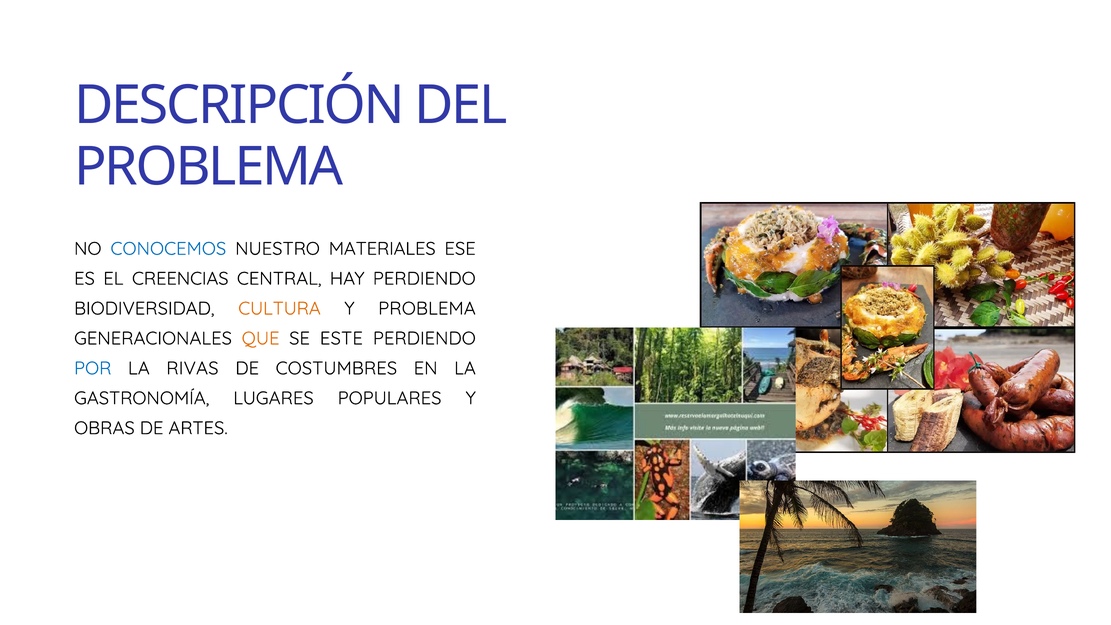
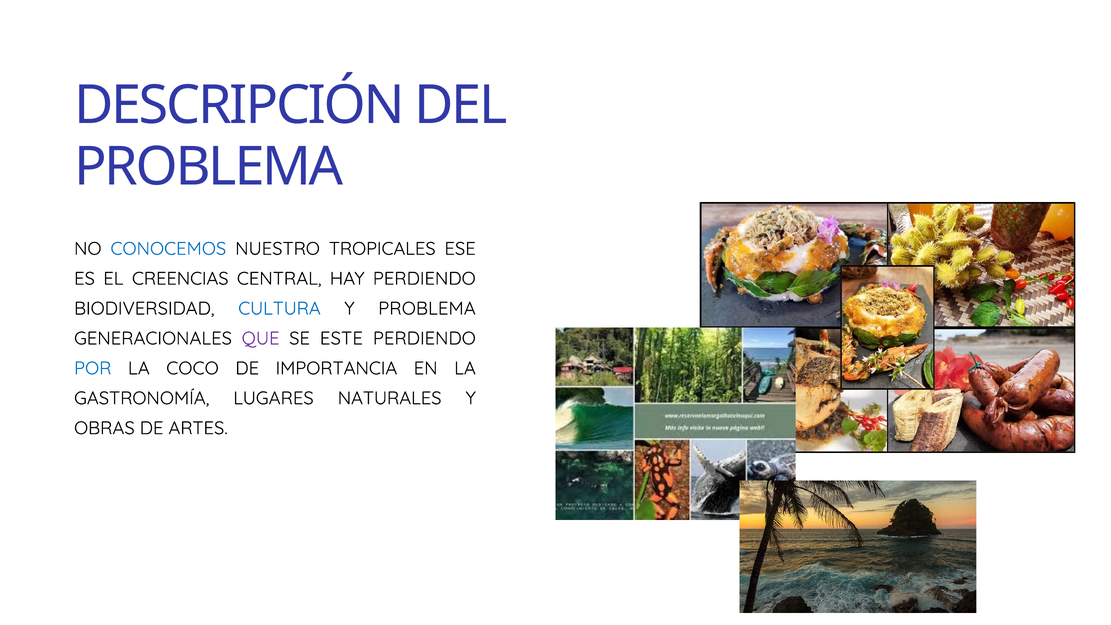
MATERIALES: MATERIALES -> TROPICALES
CULTURA colour: orange -> blue
QUE colour: orange -> purple
RIVAS: RIVAS -> COCO
COSTUMBRES: COSTUMBRES -> IMPORTANCIA
POPULARES: POPULARES -> NATURALES
